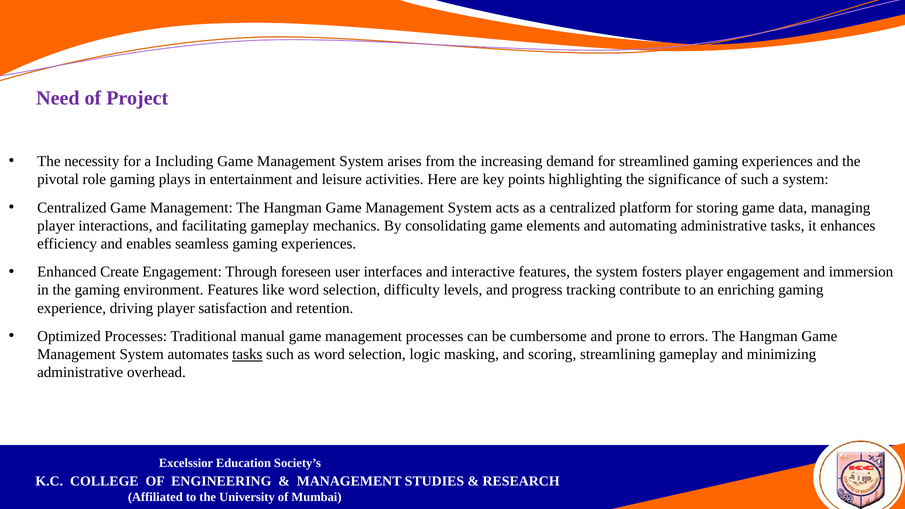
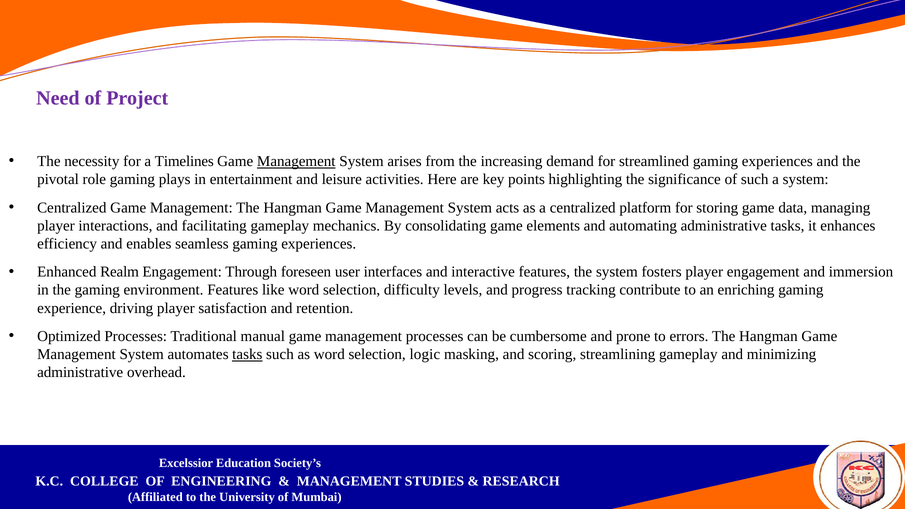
Including: Including -> Timelines
Management at (296, 161) underline: none -> present
Create: Create -> Realm
